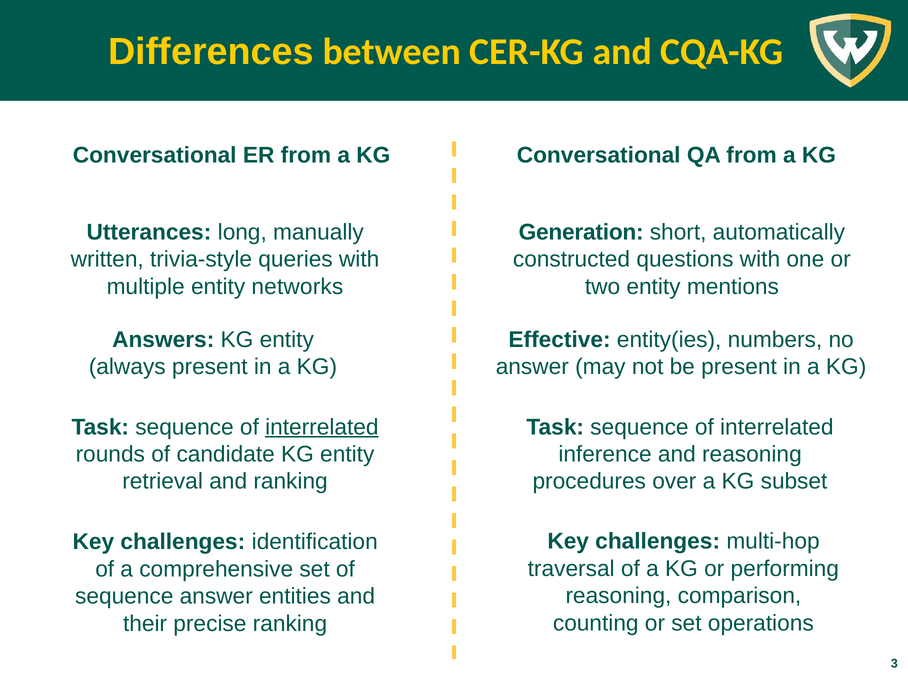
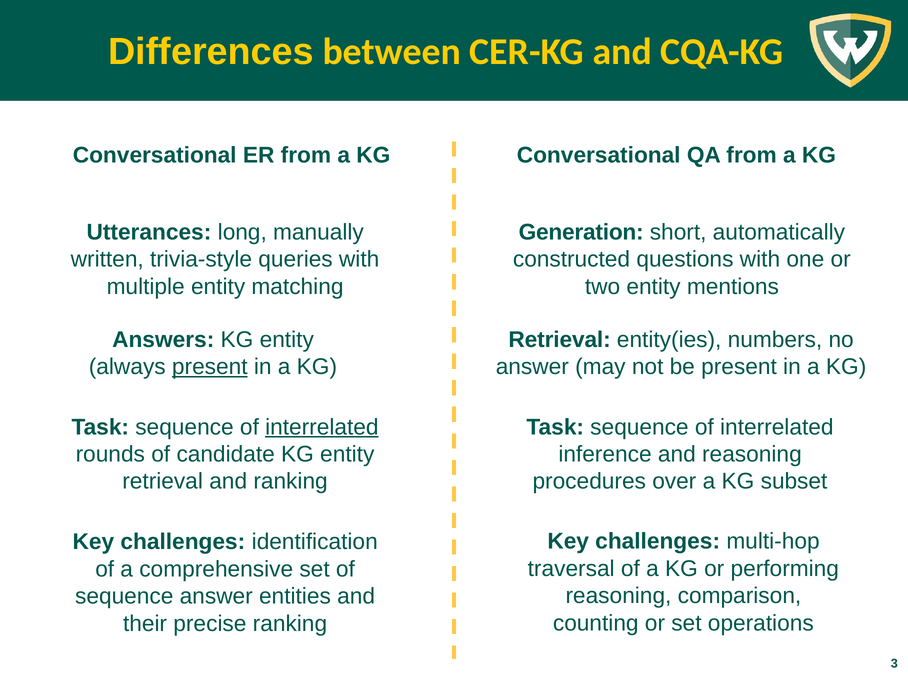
networks: networks -> matching
Effective at (560, 340): Effective -> Retrieval
present at (210, 367) underline: none -> present
